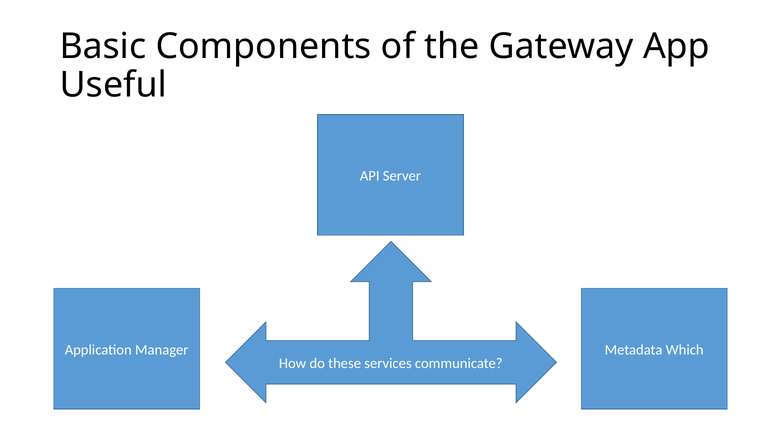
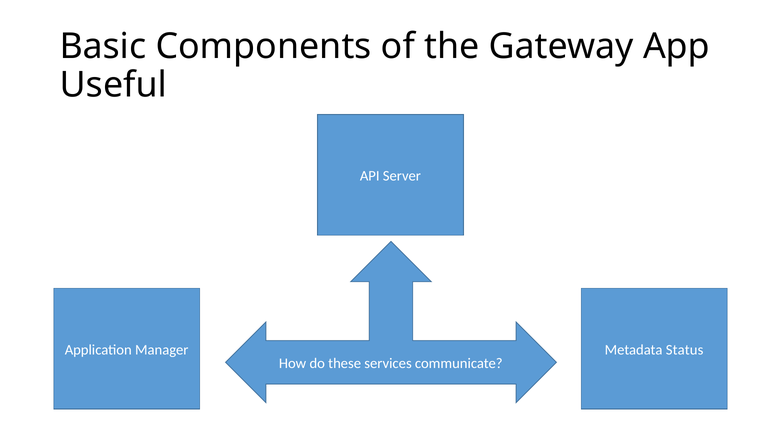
Which: Which -> Status
